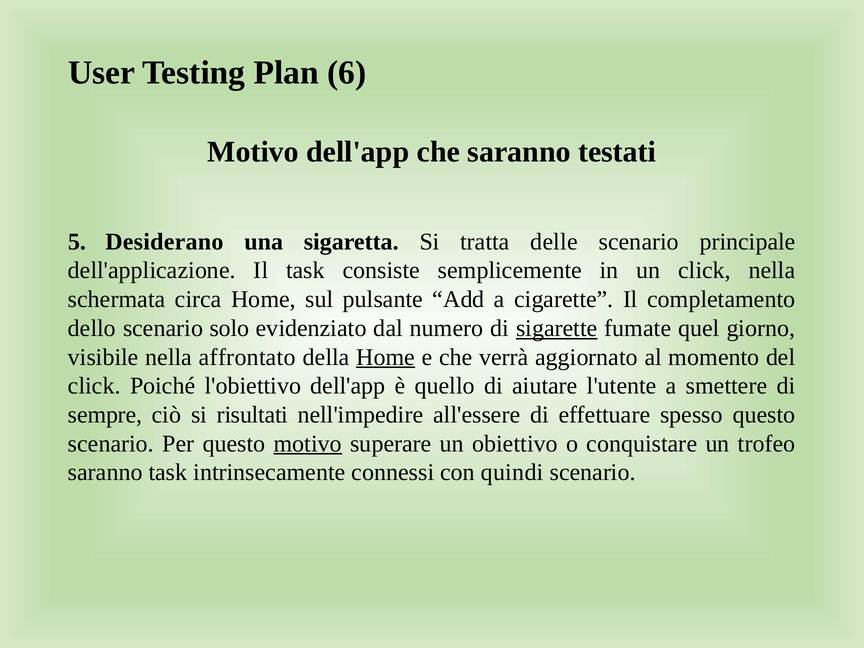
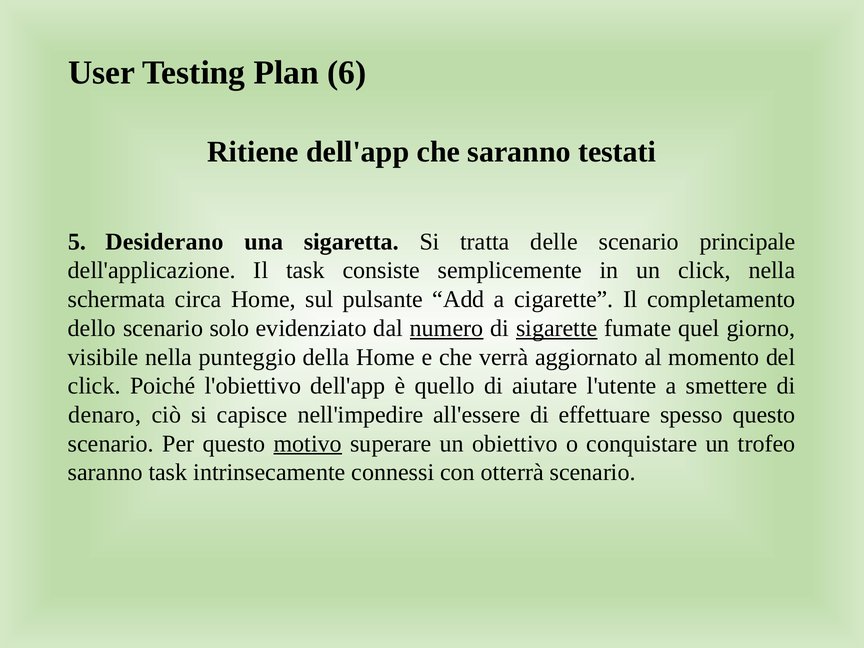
Motivo at (253, 152): Motivo -> Ritiene
numero underline: none -> present
affrontato: affrontato -> punteggio
Home at (386, 357) underline: present -> none
sempre: sempre -> denaro
risultati: risultati -> capisce
quindi: quindi -> otterrà
